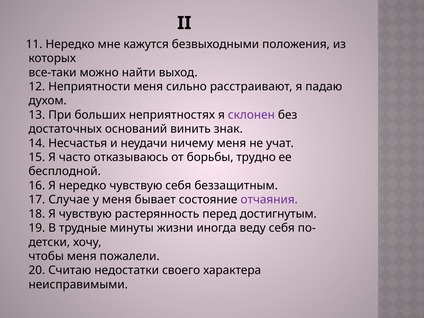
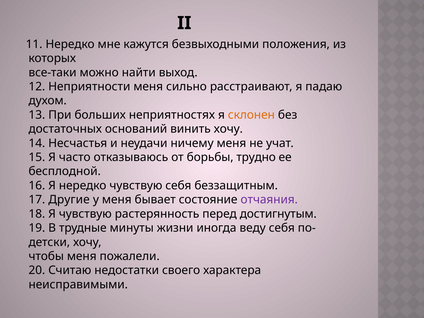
склонен colour: purple -> orange
винить знак: знак -> хочу
Случае: Случае -> Другие
